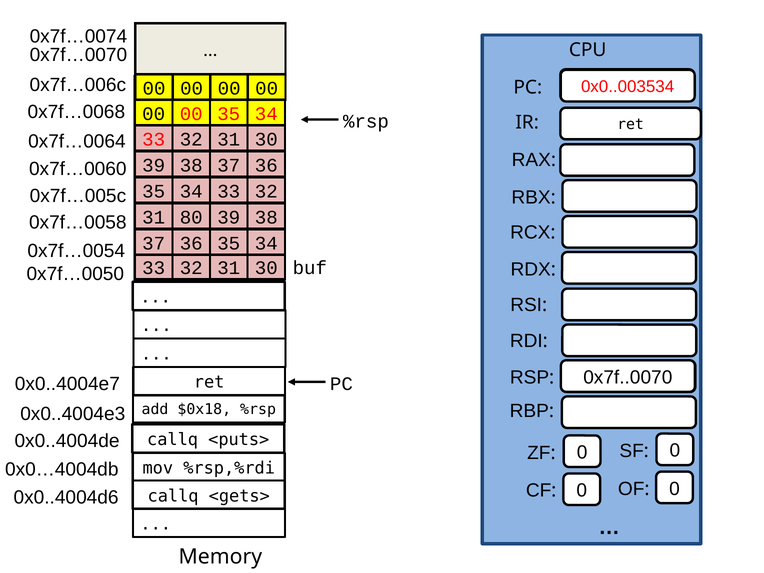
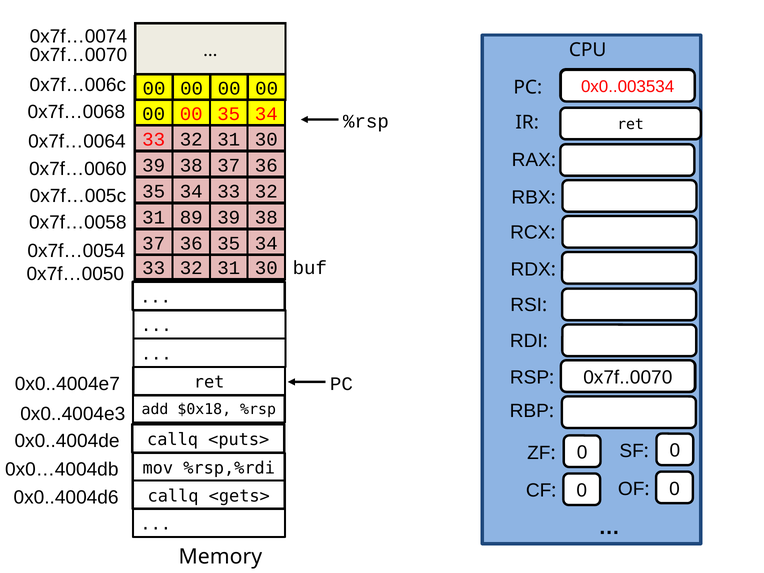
80: 80 -> 89
